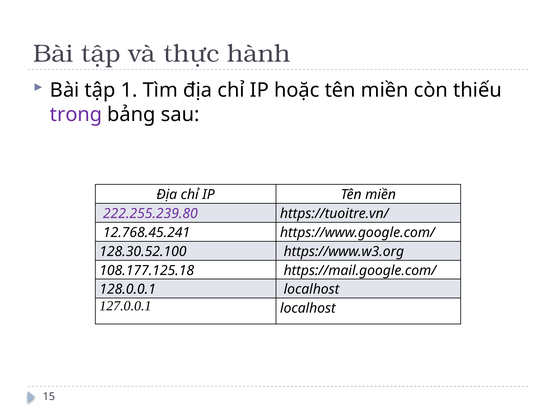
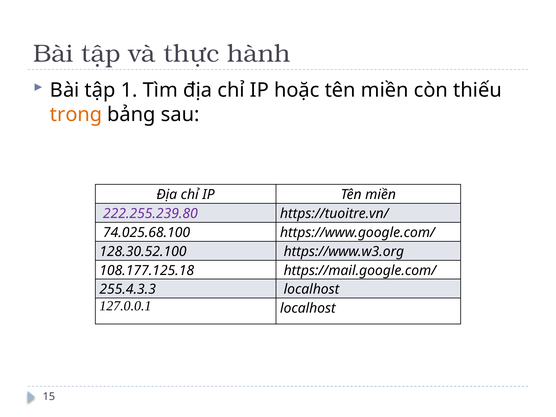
trong colour: purple -> orange
12.768.45.241: 12.768.45.241 -> 74.025.68.100
128.0.0.1: 128.0.0.1 -> 255.4.3.3
